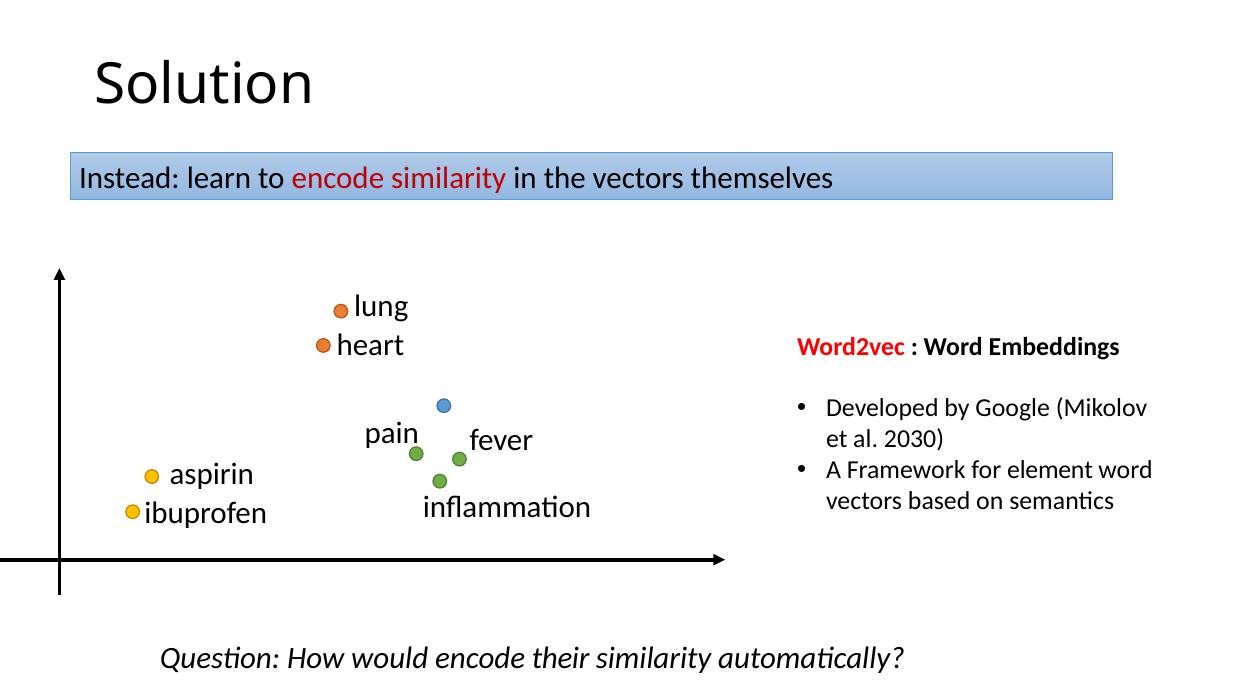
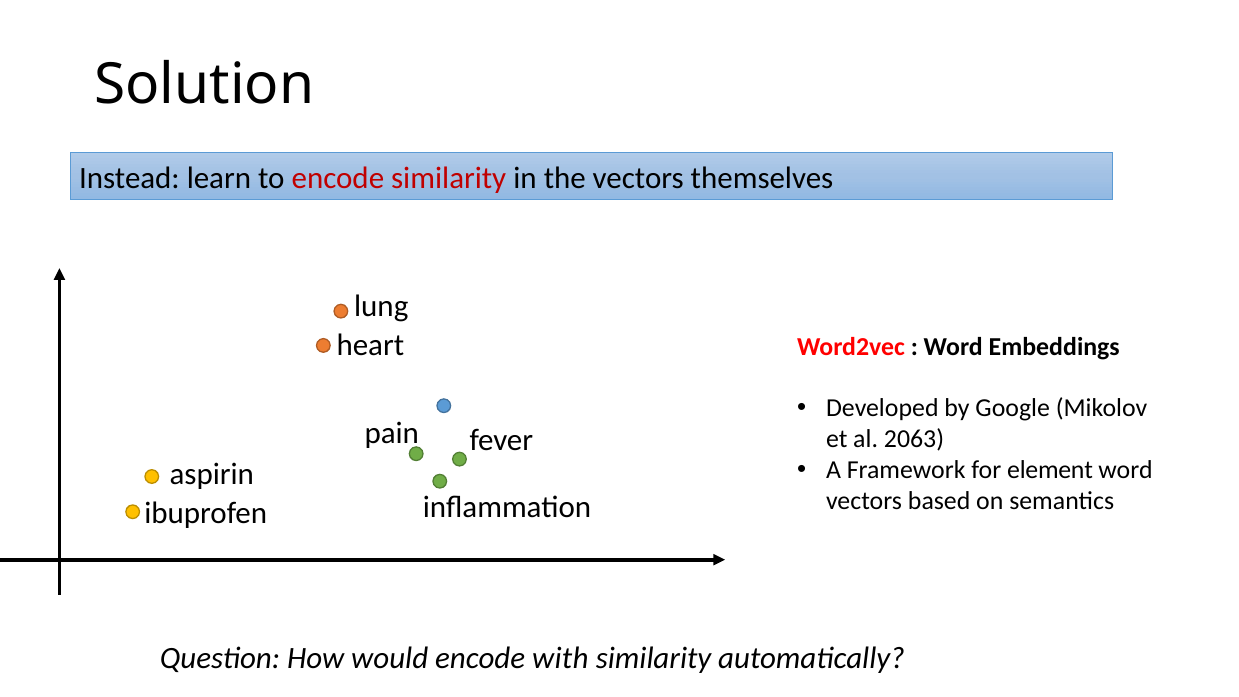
2030: 2030 -> 2063
their: their -> with
